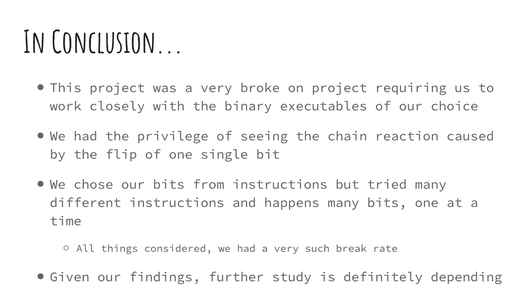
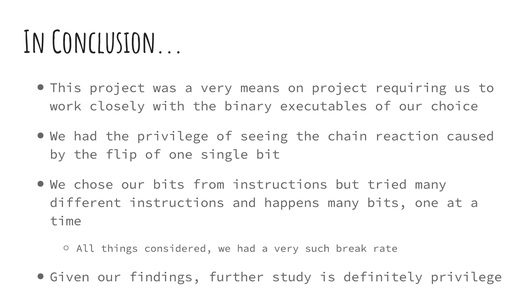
broke: broke -> means
definitely depending: depending -> privilege
